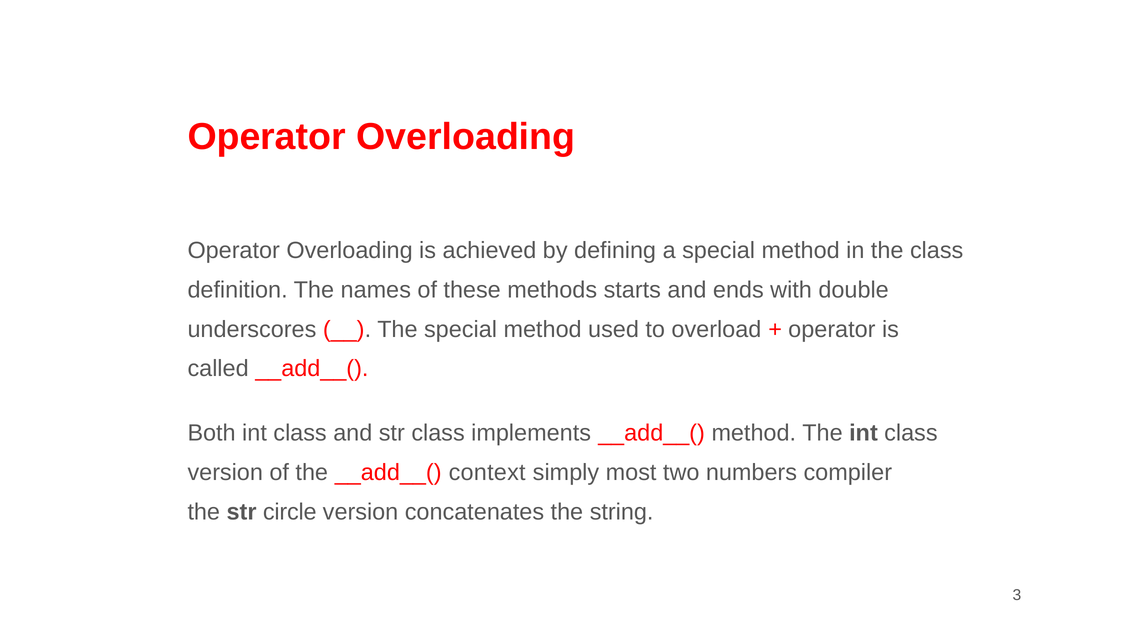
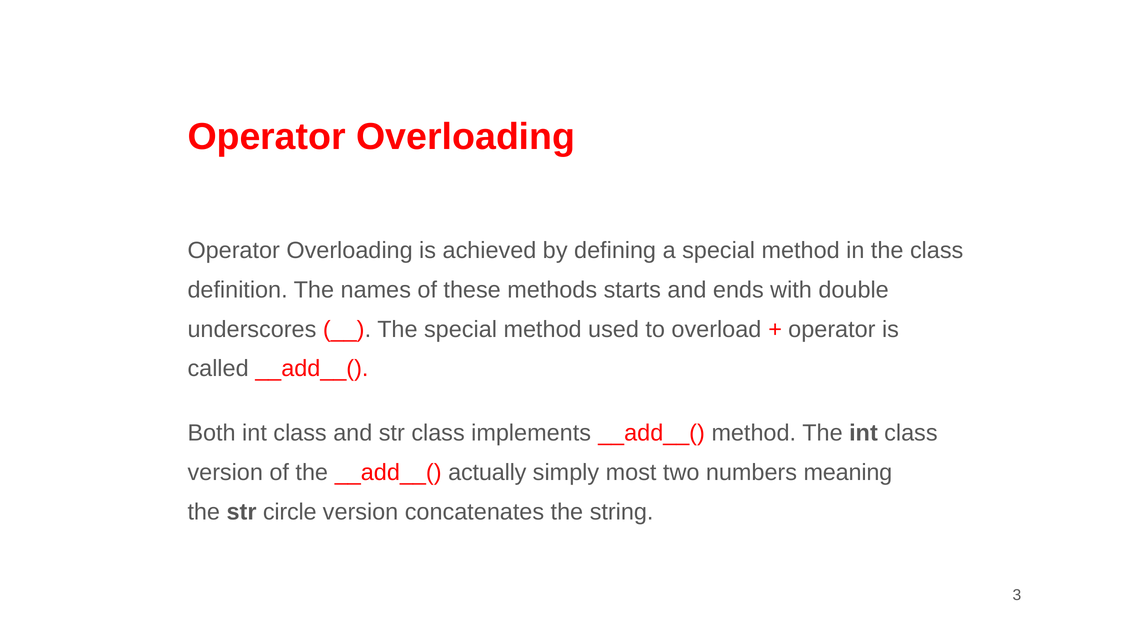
context: context -> actually
compiler: compiler -> meaning
